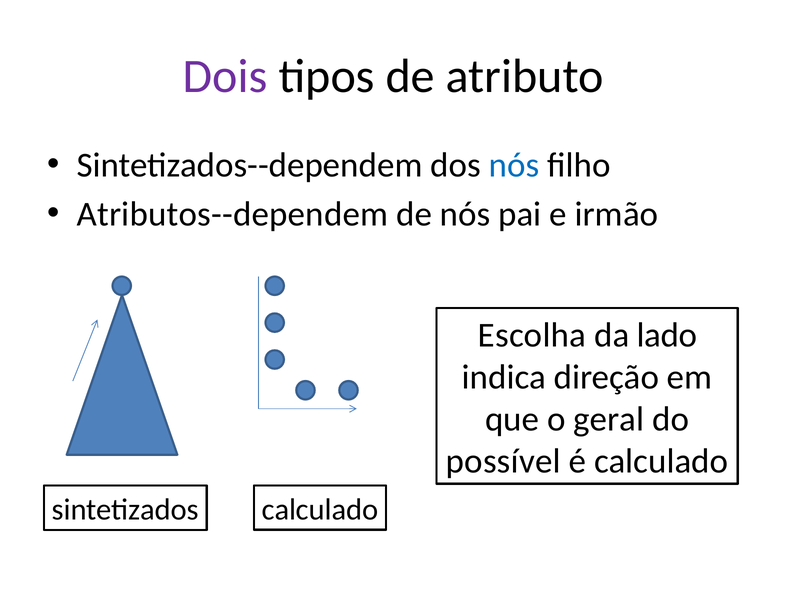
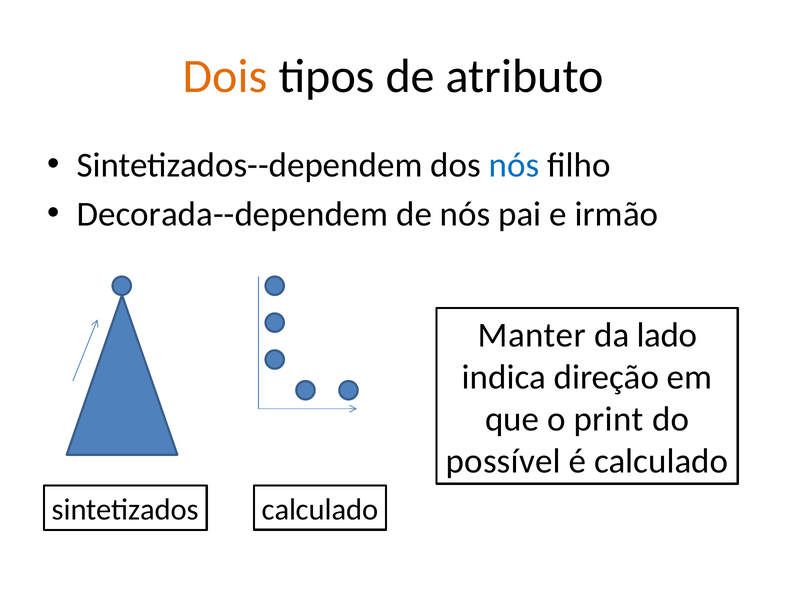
Dois colour: purple -> orange
Atributos--dependem: Atributos--dependem -> Decorada--dependem
Escolha: Escolha -> Manter
geral: geral -> print
